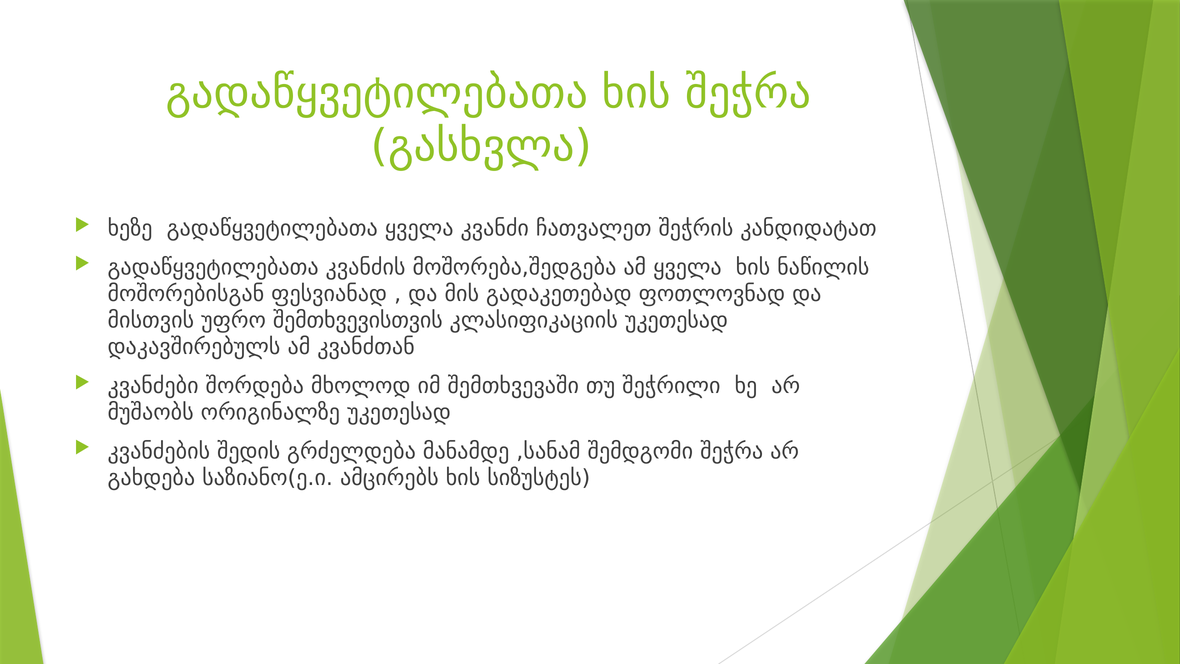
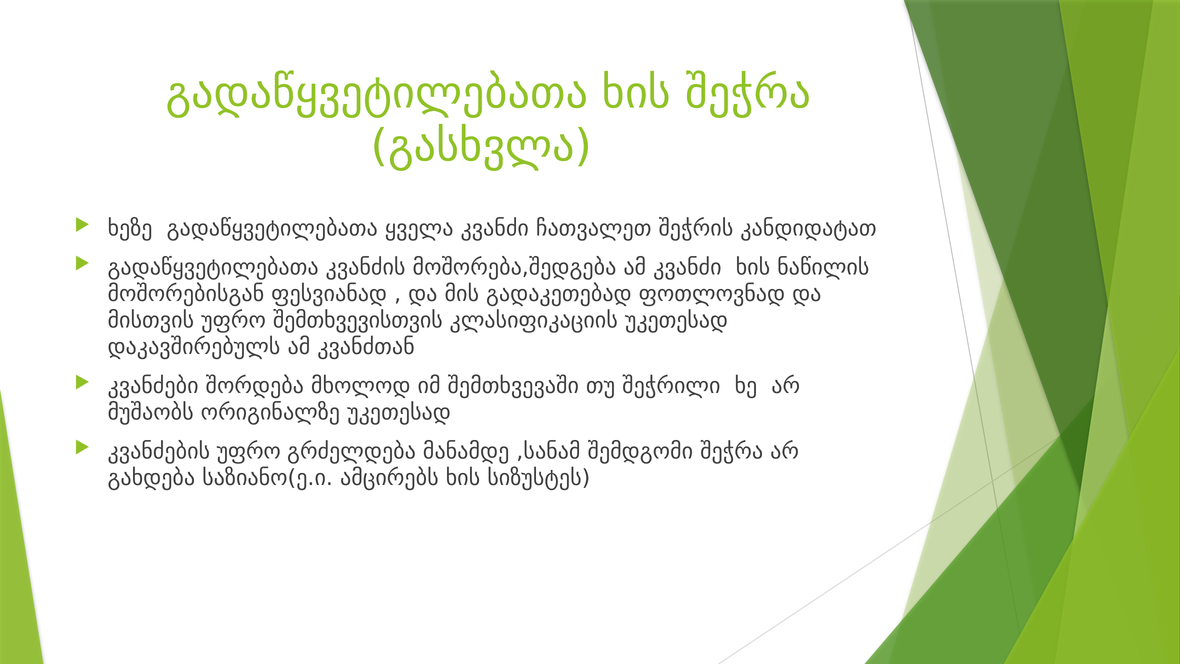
ამ ყველა: ყველა -> კვანძი
კვანძების შედის: შედის -> უფრო
